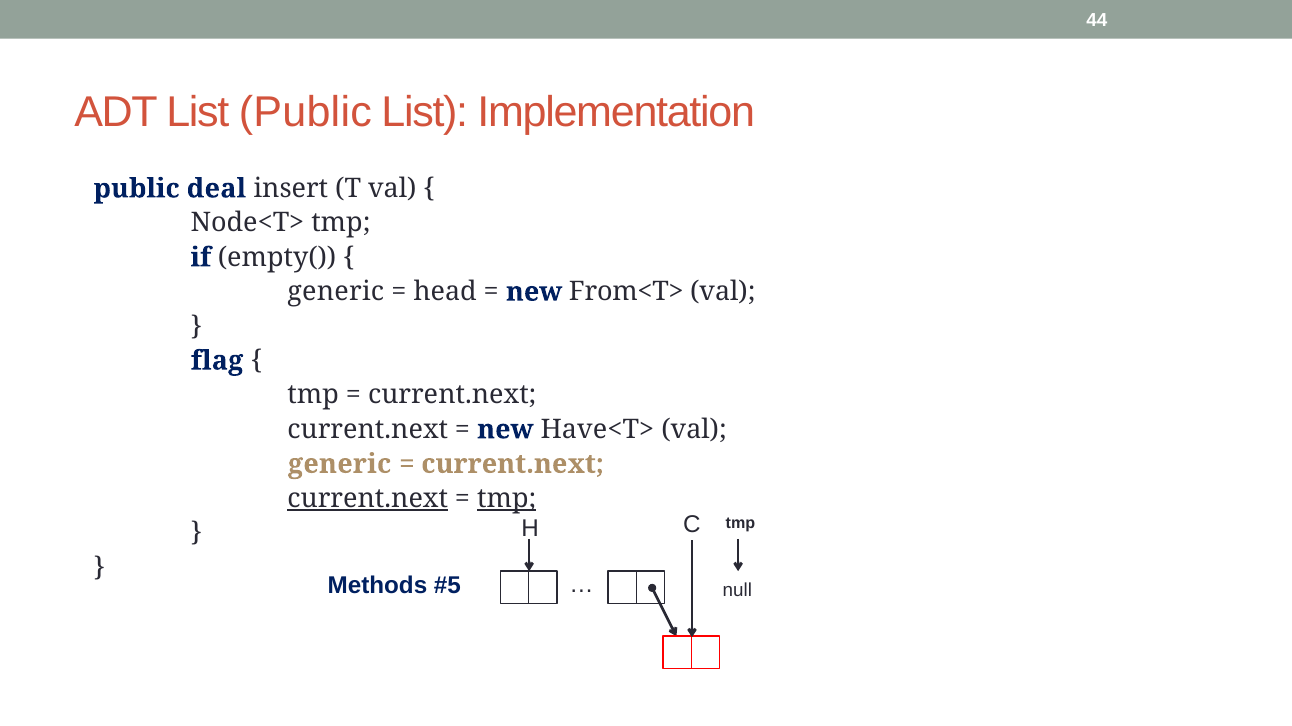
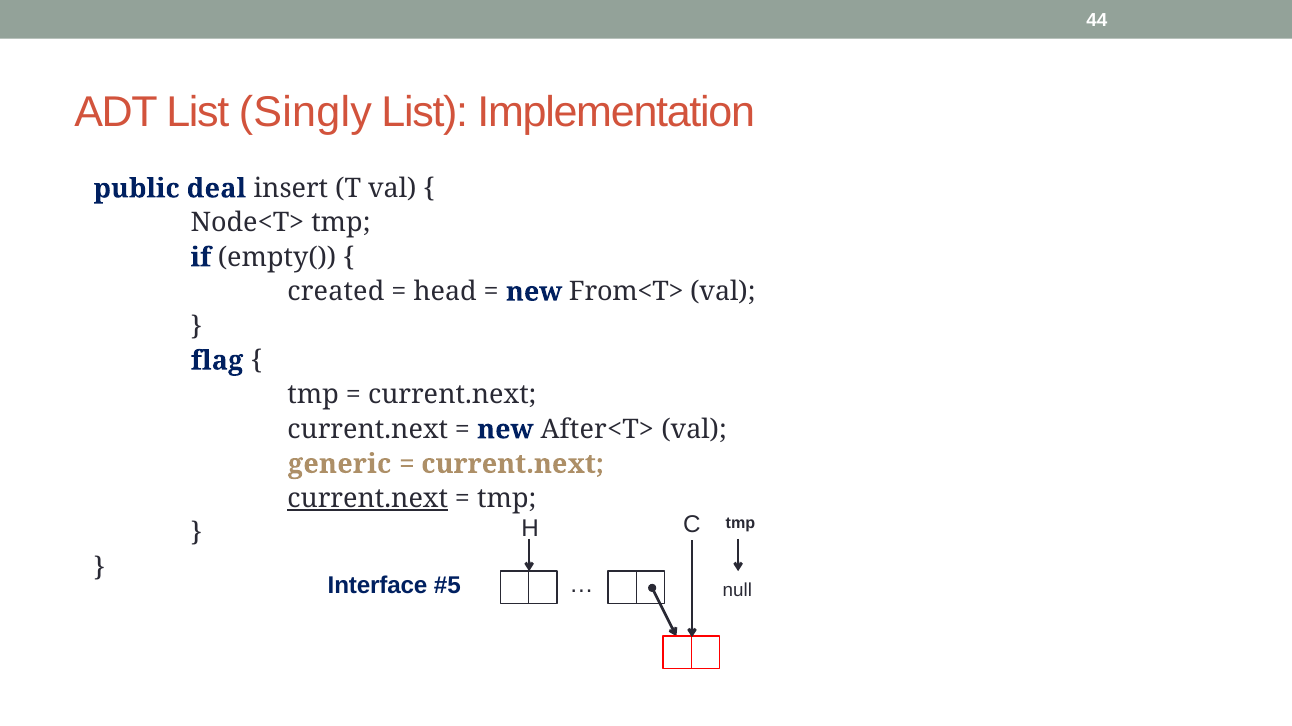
List Public: Public -> Singly
generic at (336, 292): generic -> created
Have<T>: Have<T> -> After<T>
tmp at (507, 499) underline: present -> none
Methods: Methods -> Interface
